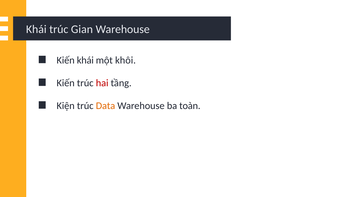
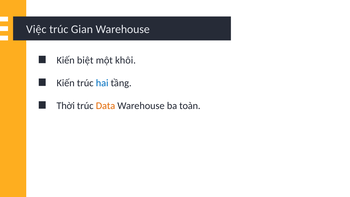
Khái at (36, 29): Khái -> Việc
Kiến khái: khái -> biệt
hai colour: red -> blue
Kiện: Kiện -> Thời
